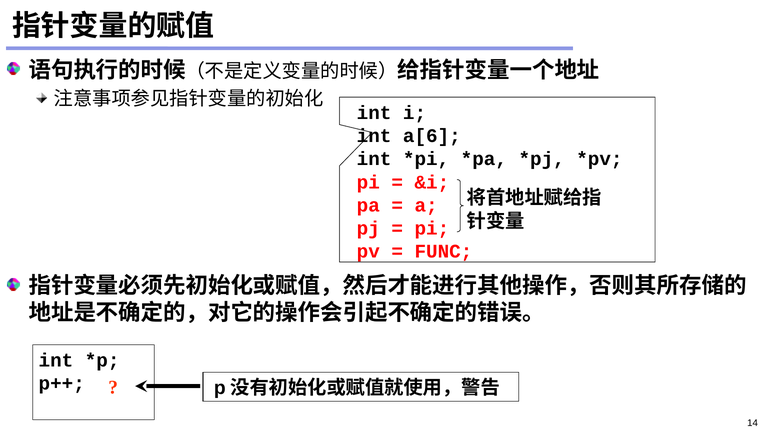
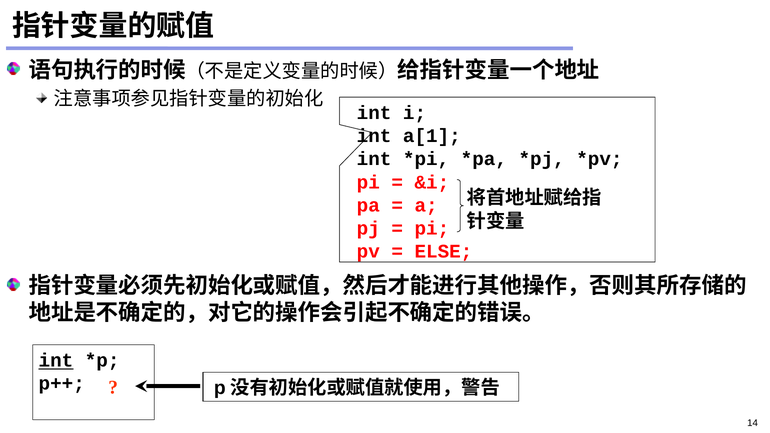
a[6: a[6 -> a[1
FUNC: FUNC -> ELSE
int at (56, 361) underline: none -> present
